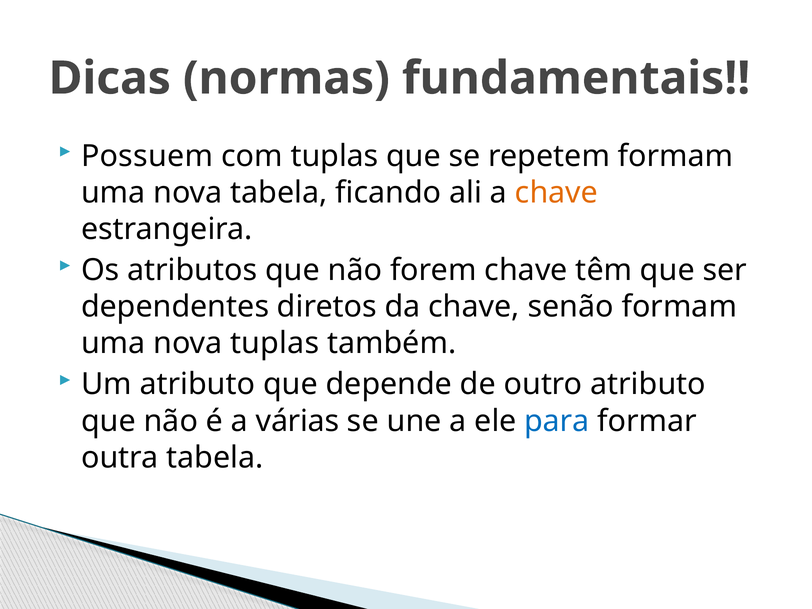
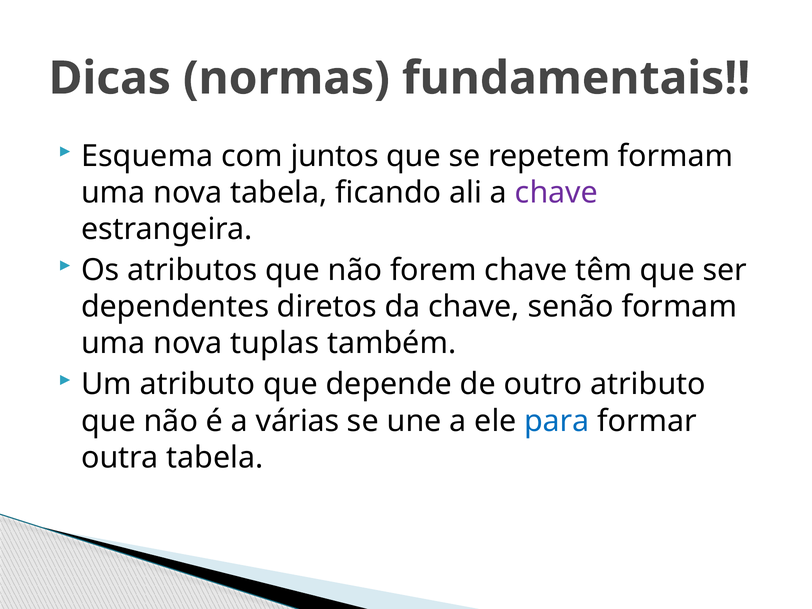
Possuem: Possuem -> Esquema
com tuplas: tuplas -> juntos
chave at (557, 193) colour: orange -> purple
